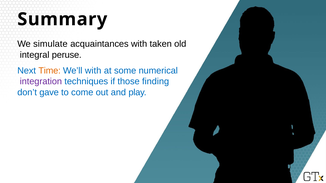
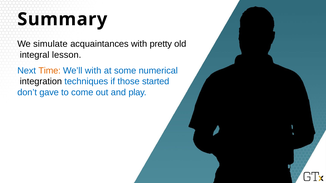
taken: taken -> pretty
peruse: peruse -> lesson
integration colour: purple -> black
finding: finding -> started
